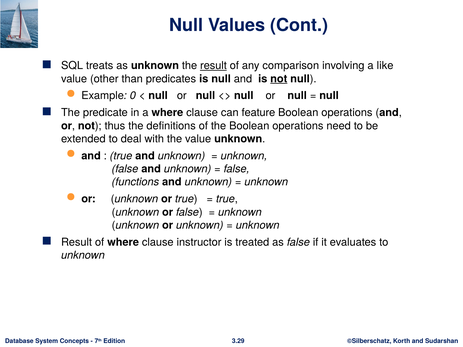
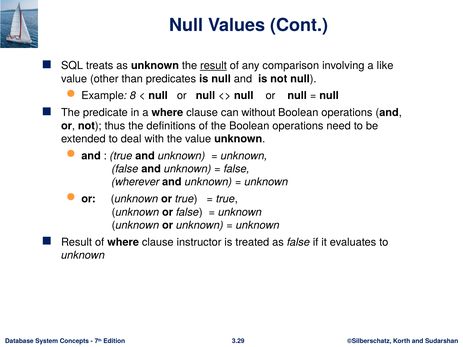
not at (279, 79) underline: present -> none
0: 0 -> 8
feature: feature -> without
functions: functions -> wherever
